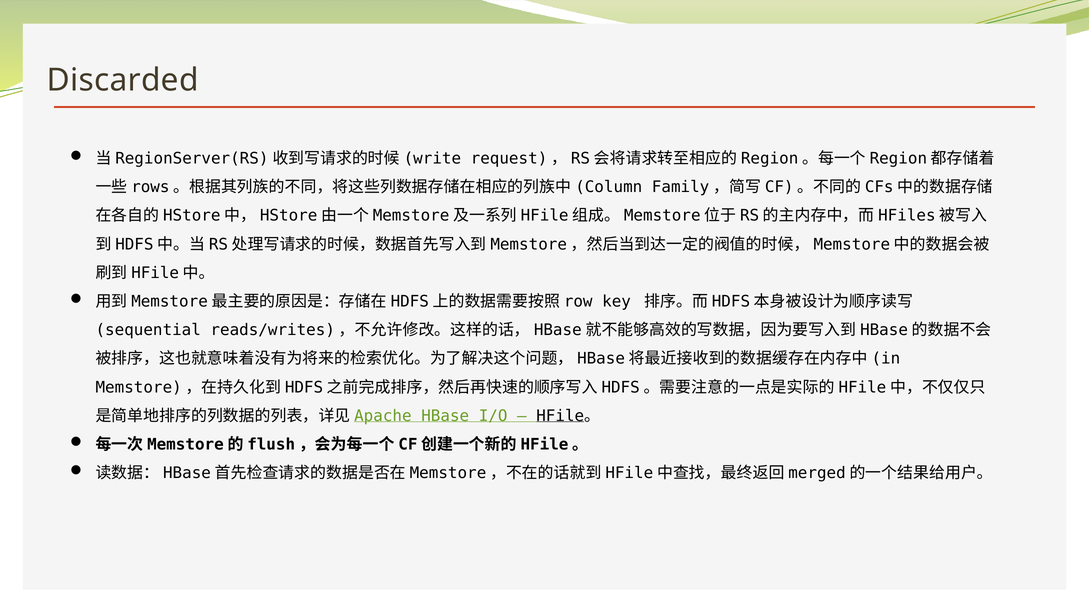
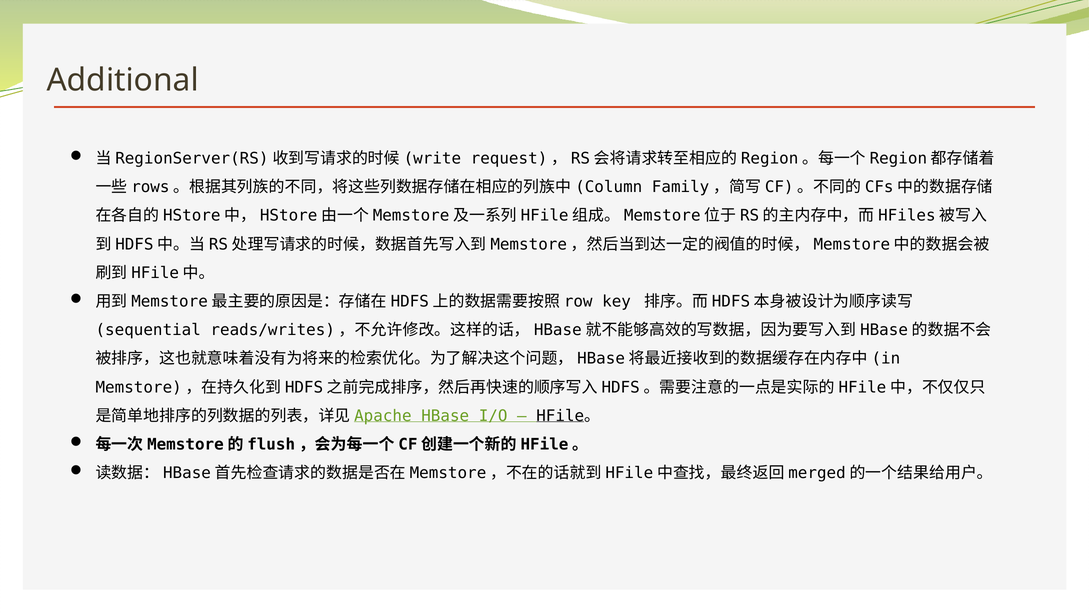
Discarded: Discarded -> Additional
